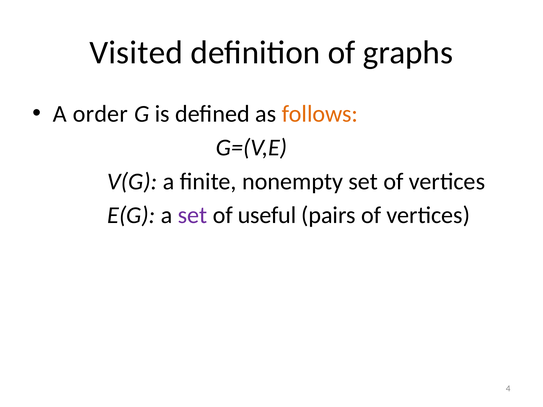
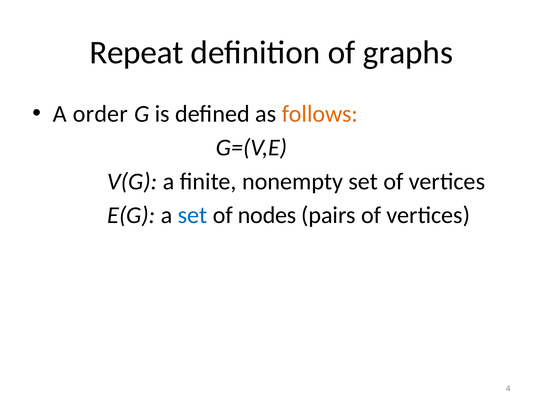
Visited: Visited -> Repeat
set at (193, 215) colour: purple -> blue
useful: useful -> nodes
